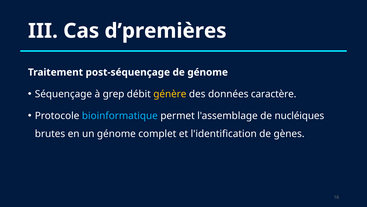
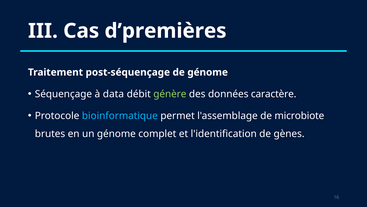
grep: grep -> data
génère colour: yellow -> light green
nucléiques: nucléiques -> microbiote
